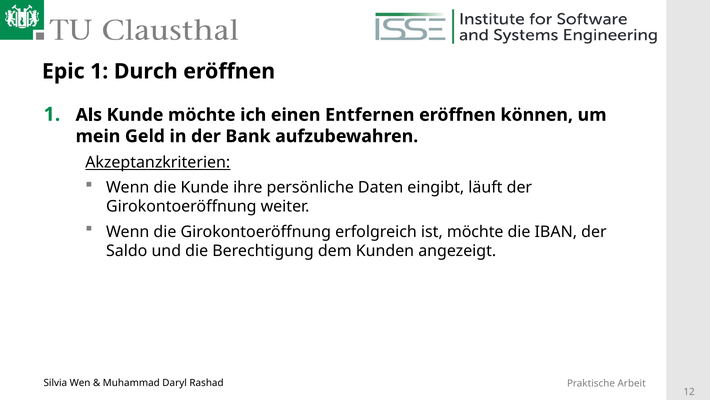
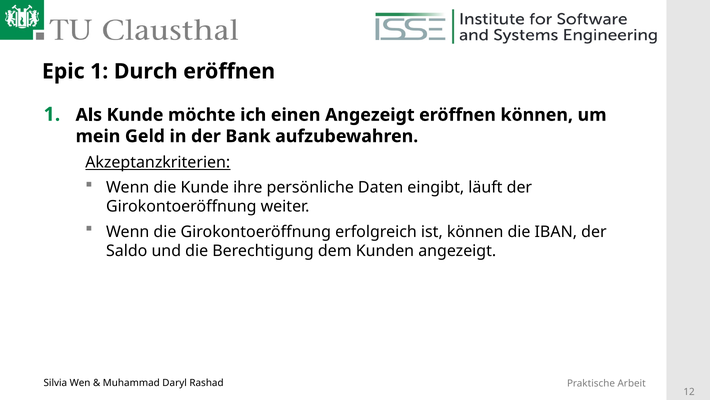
einen Entfernen: Entfernen -> Angezeigt
ist möchte: möchte -> können
